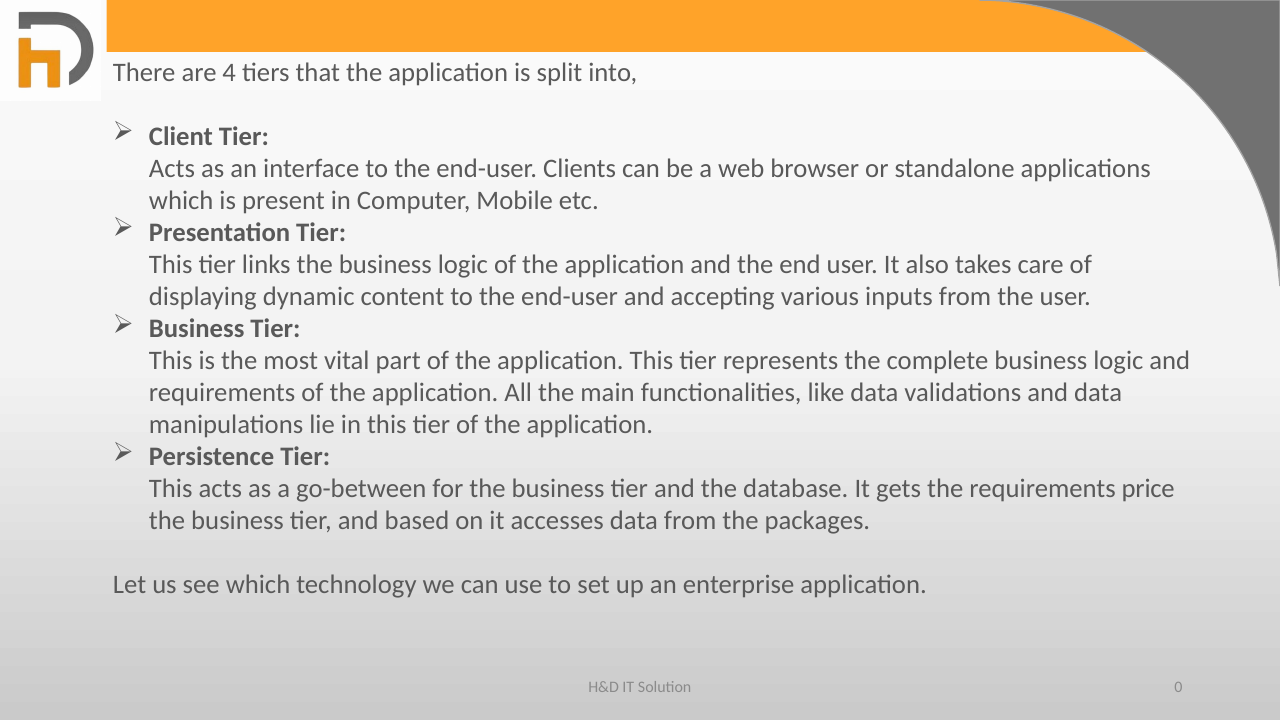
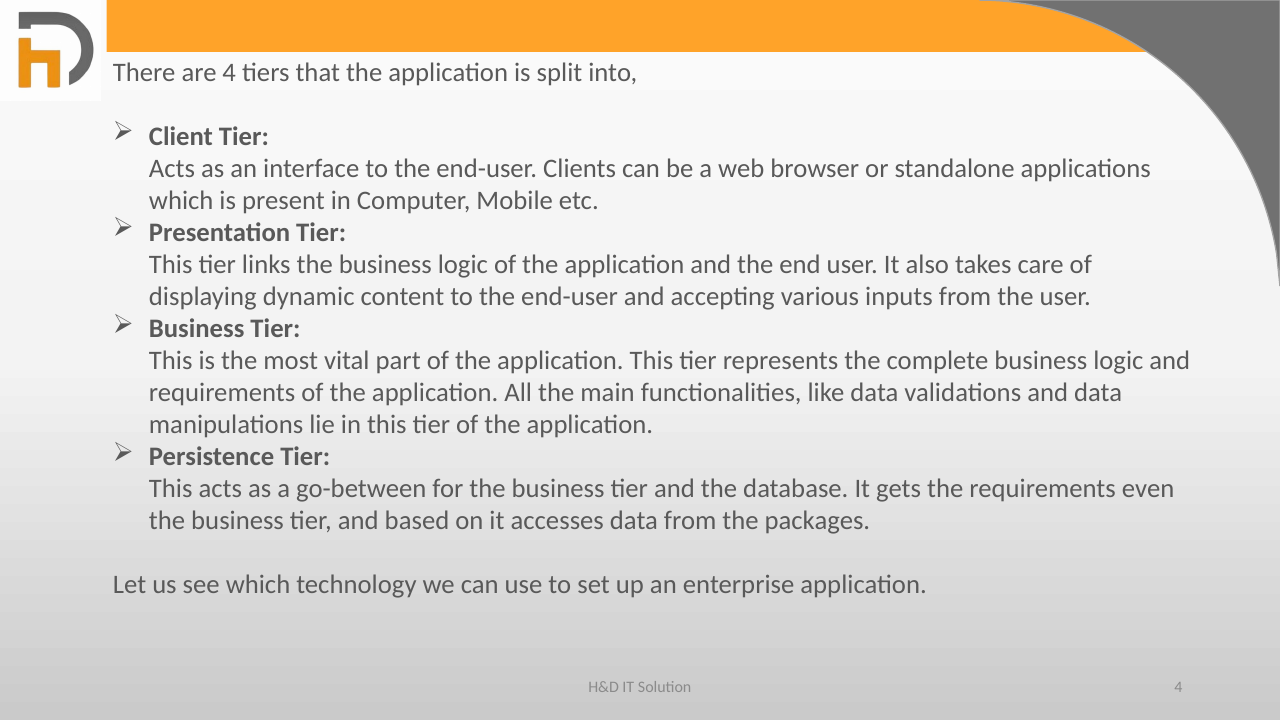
price: price -> even
Solution 0: 0 -> 4
